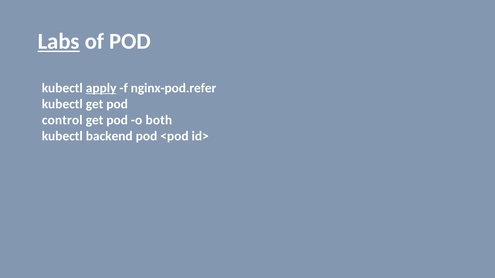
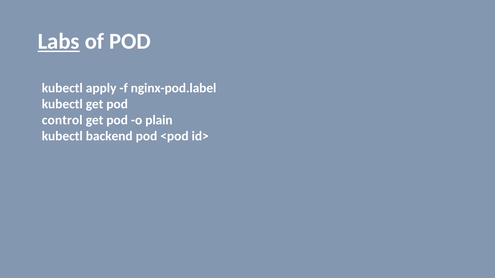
apply underline: present -> none
nginx-pod.refer: nginx-pod.refer -> nginx-pod.label
both: both -> plain
